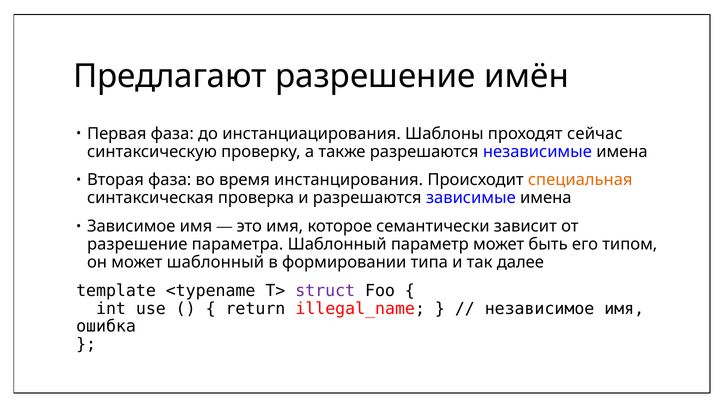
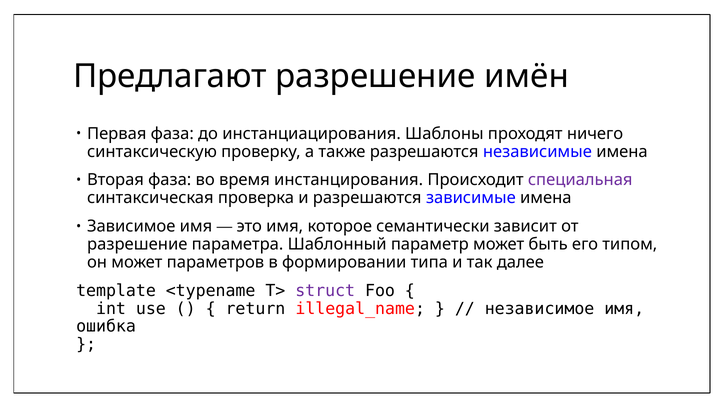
сейчас: сейчас -> ничего
специальная colour: orange -> purple
может шаблонный: шаблонный -> параметров
